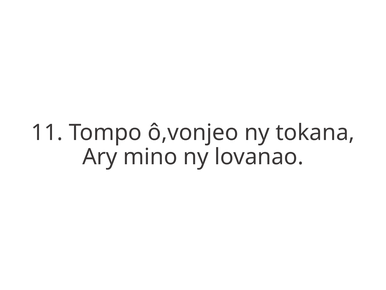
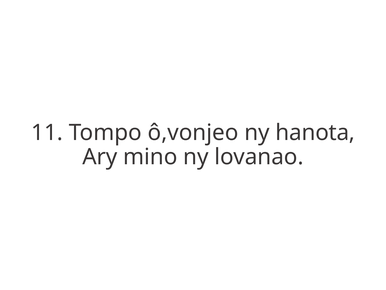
tokana: tokana -> hanota
